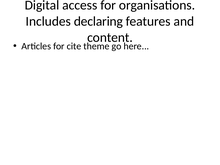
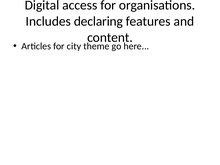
cite: cite -> city
